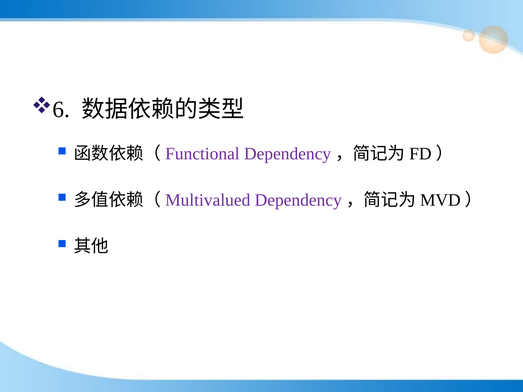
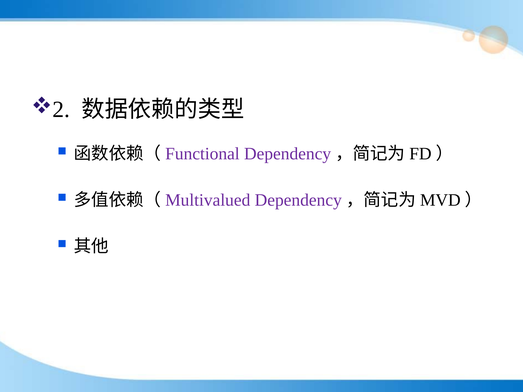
6: 6 -> 2
